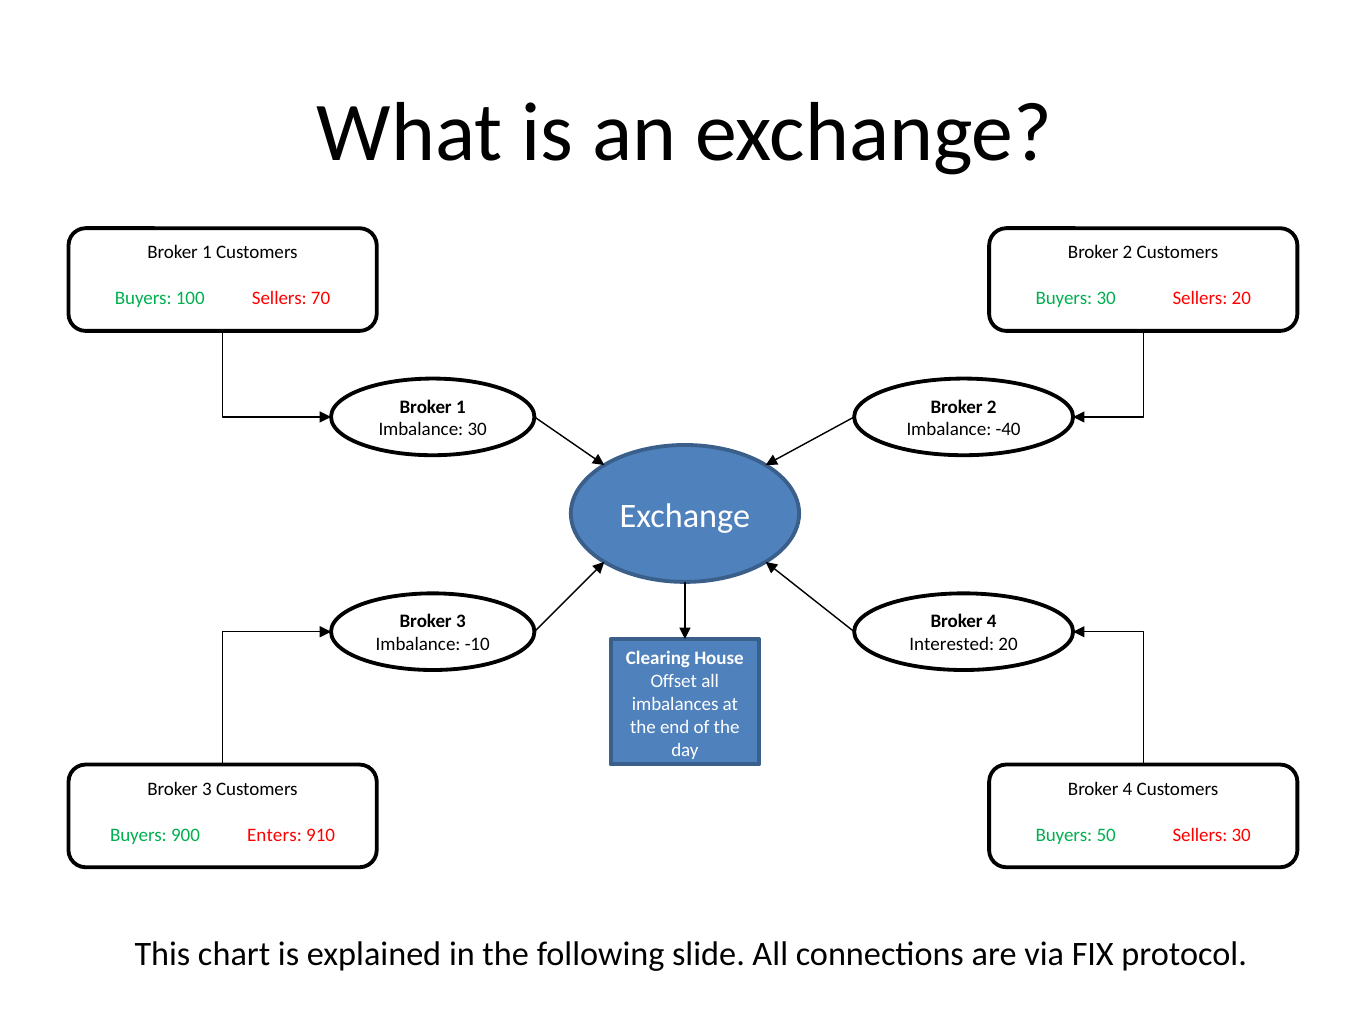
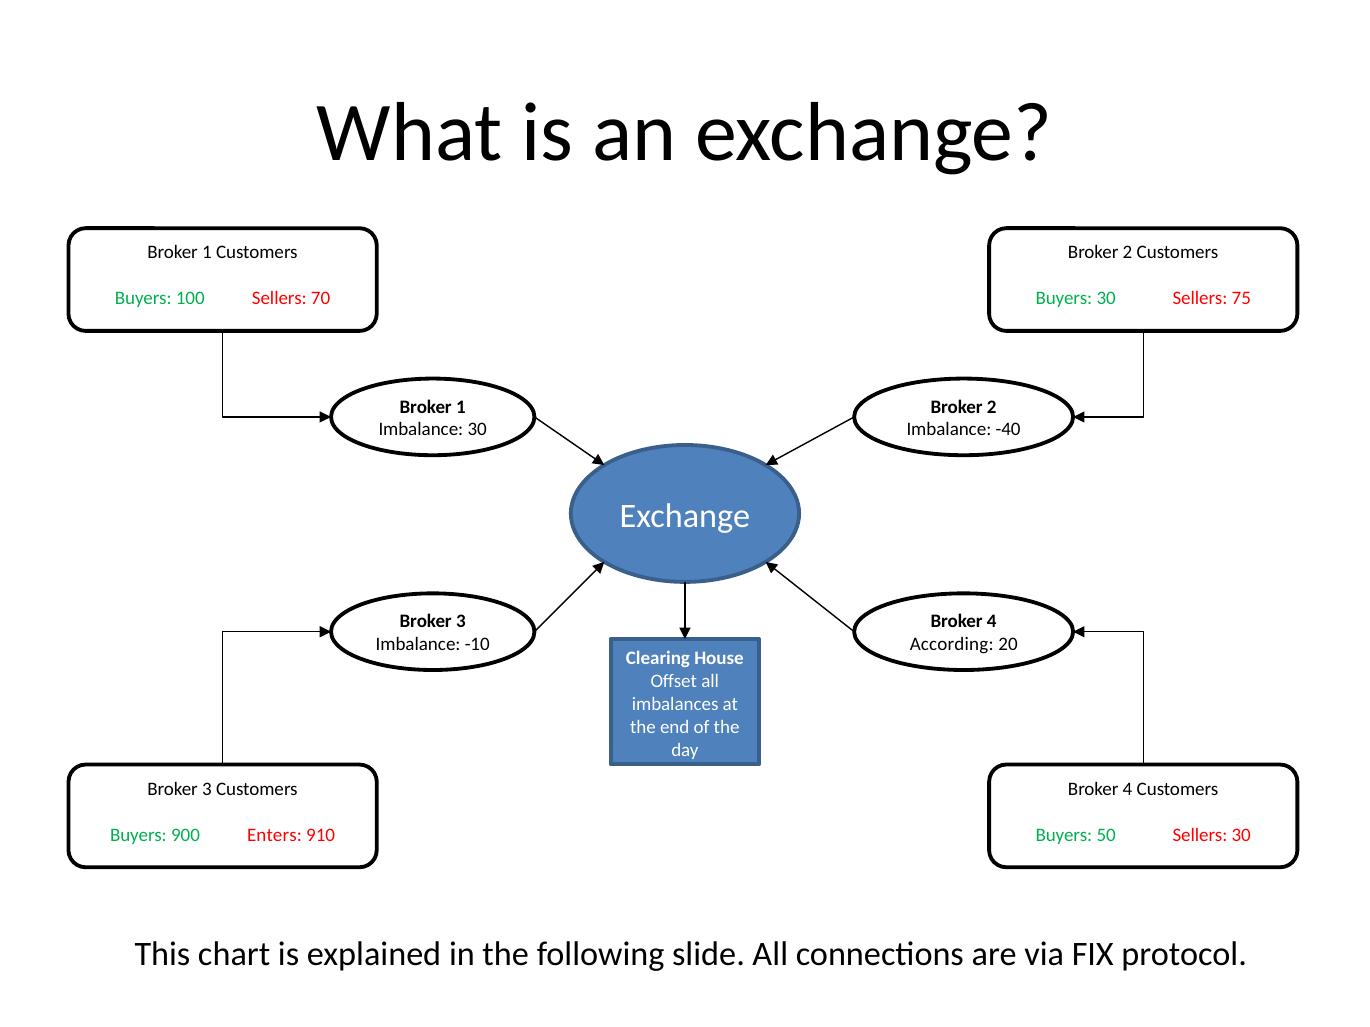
Sellers 20: 20 -> 75
Interested: Interested -> According
